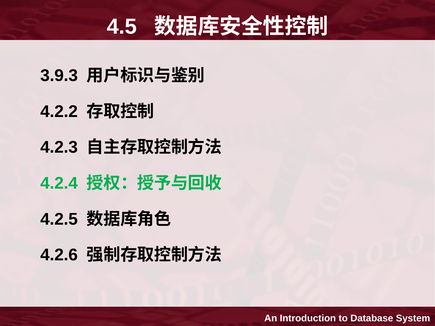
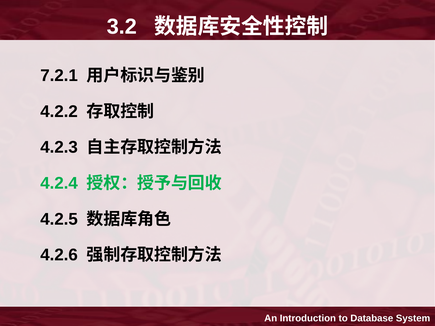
4.5: 4.5 -> 3.2
3.9.3: 3.9.3 -> 7.2.1
